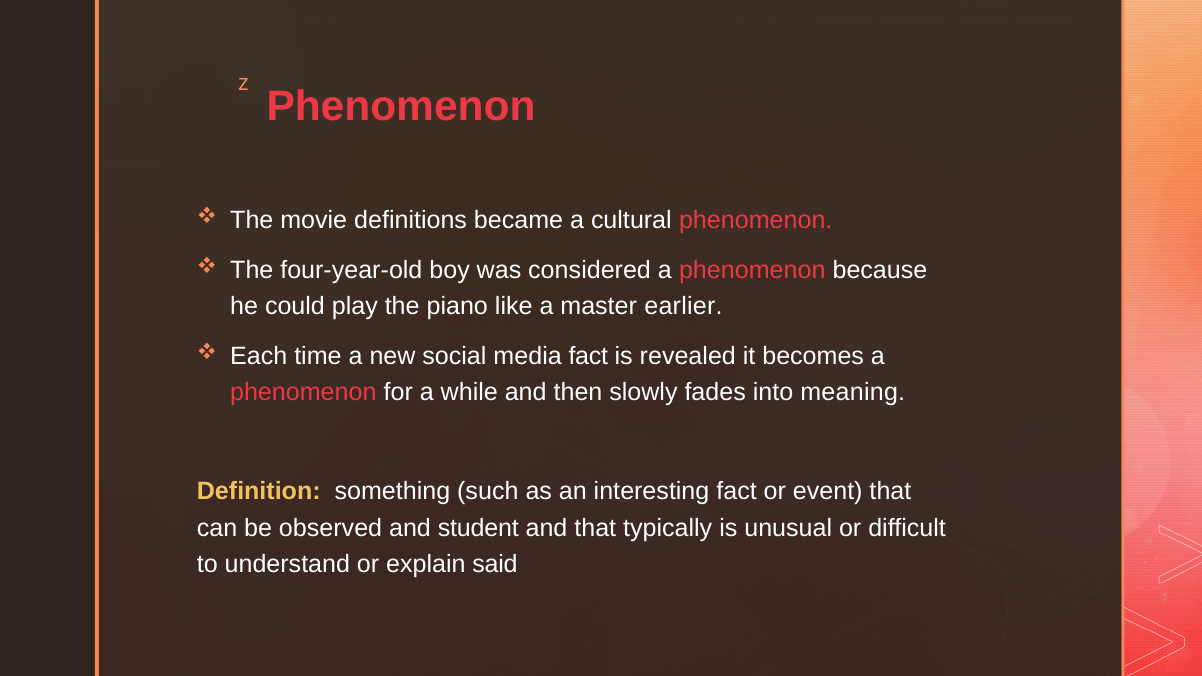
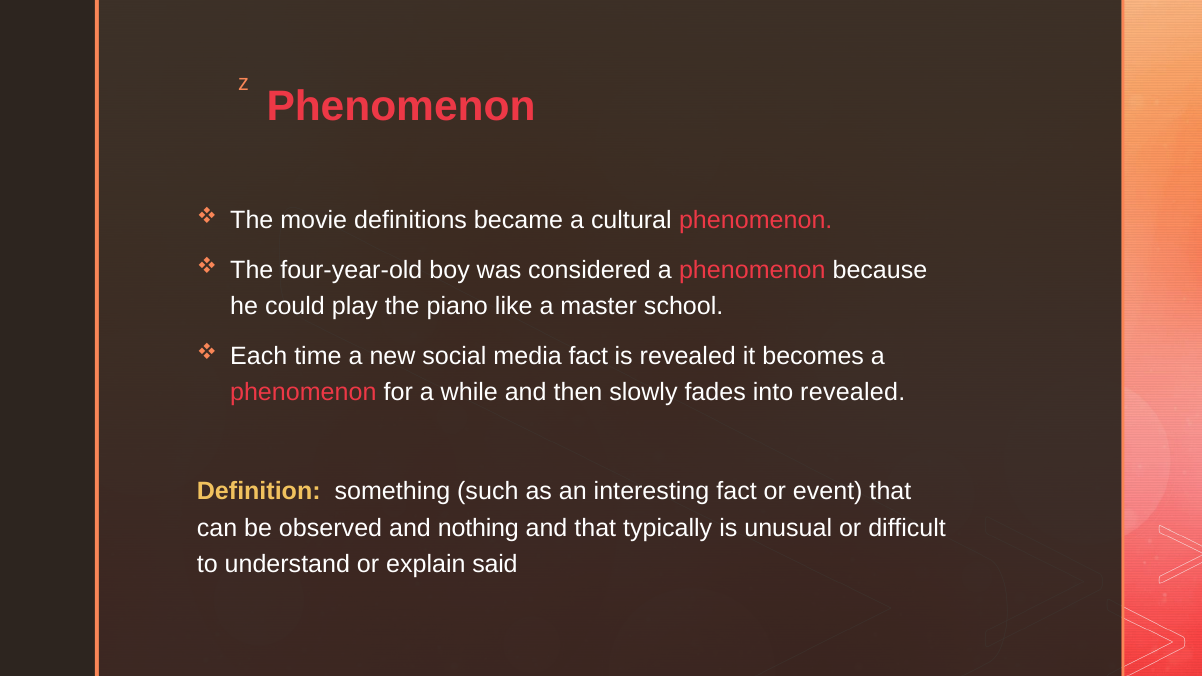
earlier: earlier -> school
into meaning: meaning -> revealed
student: student -> nothing
